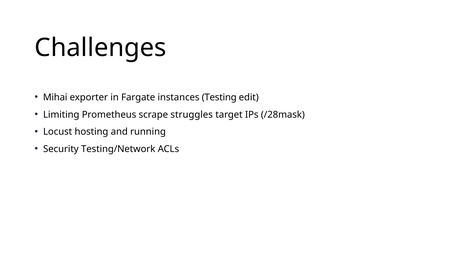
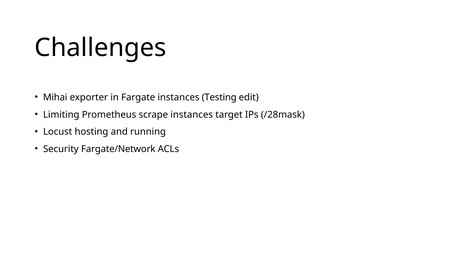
scrape struggles: struggles -> instances
Testing/Network: Testing/Network -> Fargate/Network
